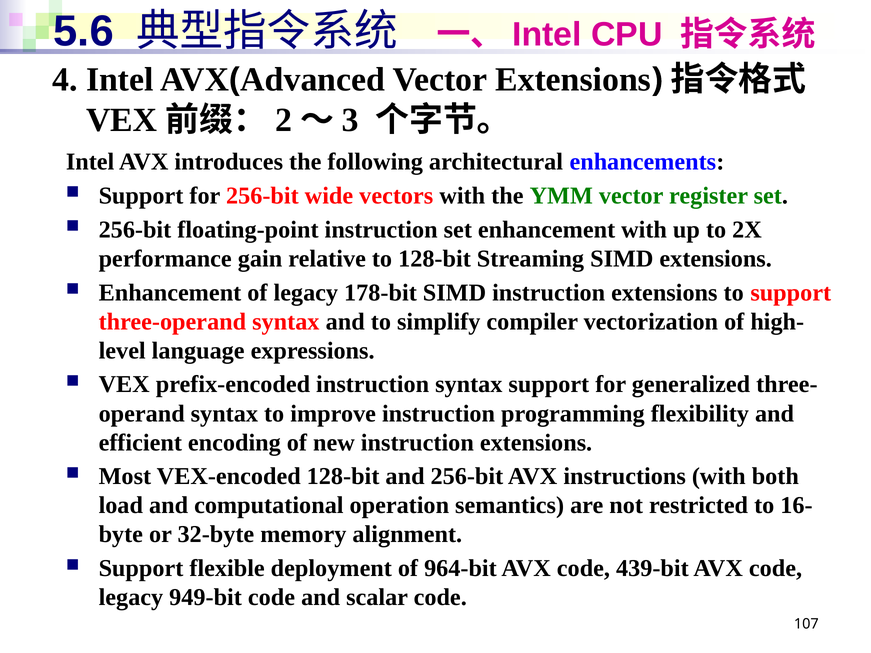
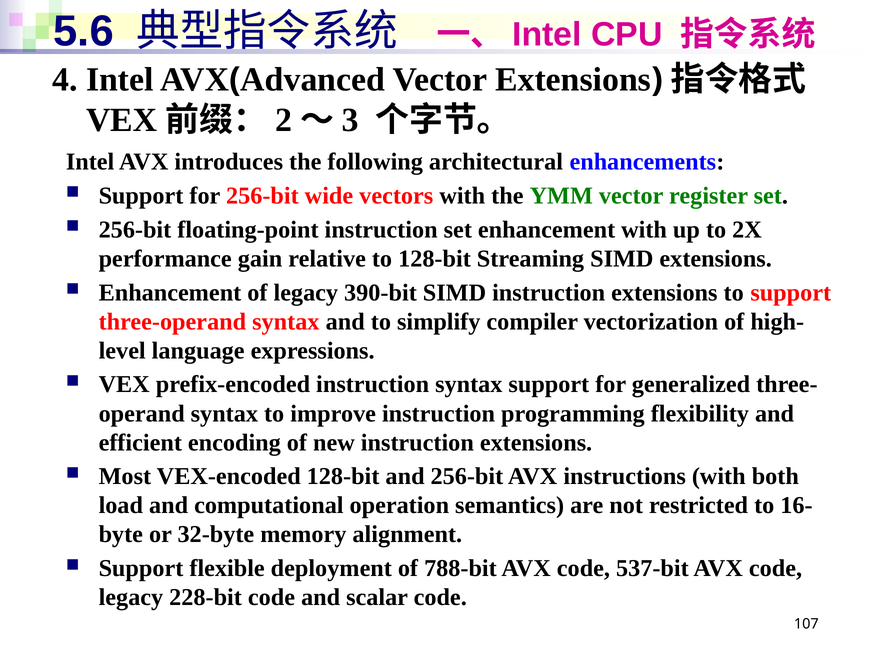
178-bit: 178-bit -> 390-bit
964-bit: 964-bit -> 788-bit
439-bit: 439-bit -> 537-bit
949-bit: 949-bit -> 228-bit
